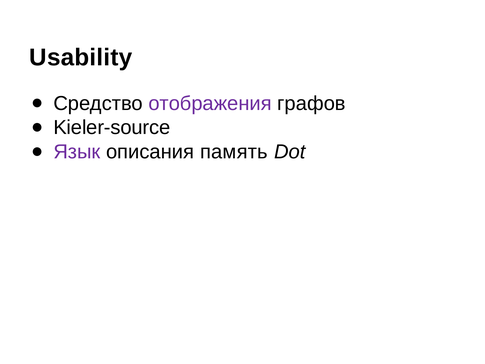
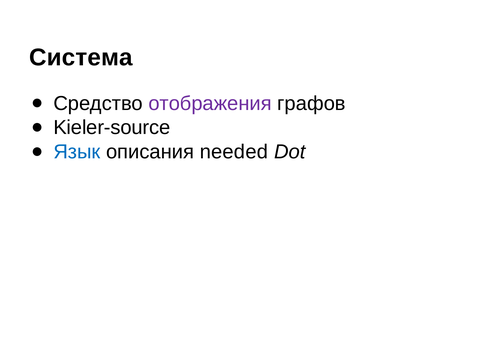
Usability: Usability -> Система
Язык colour: purple -> blue
память: память -> needed
